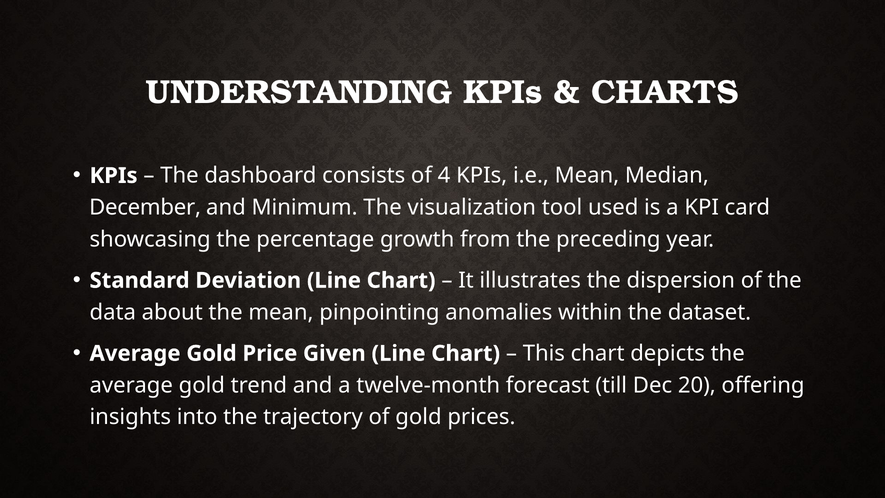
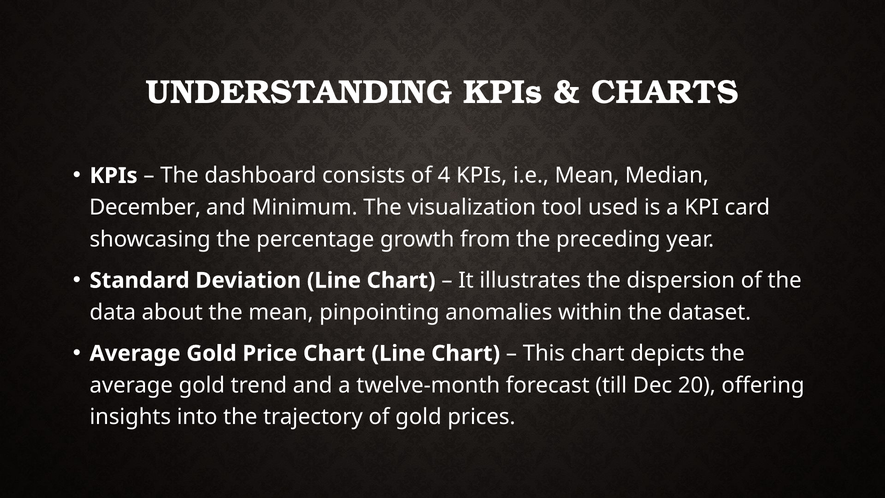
Price Given: Given -> Chart
